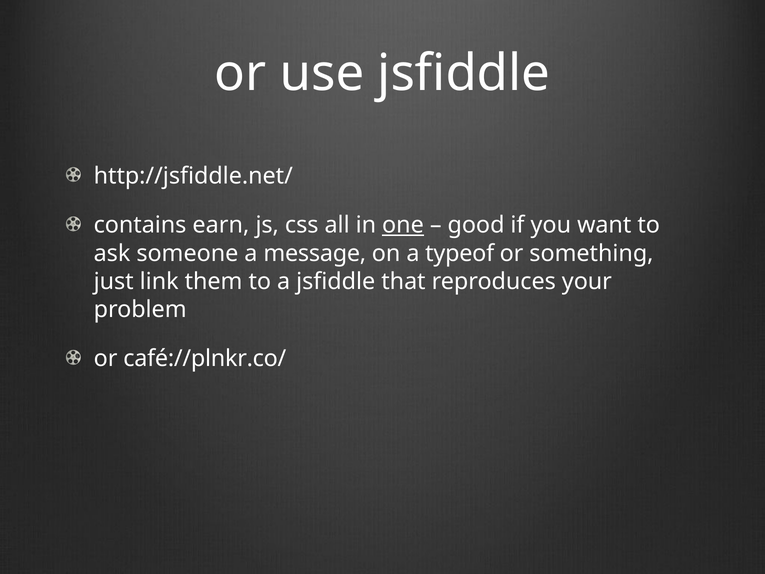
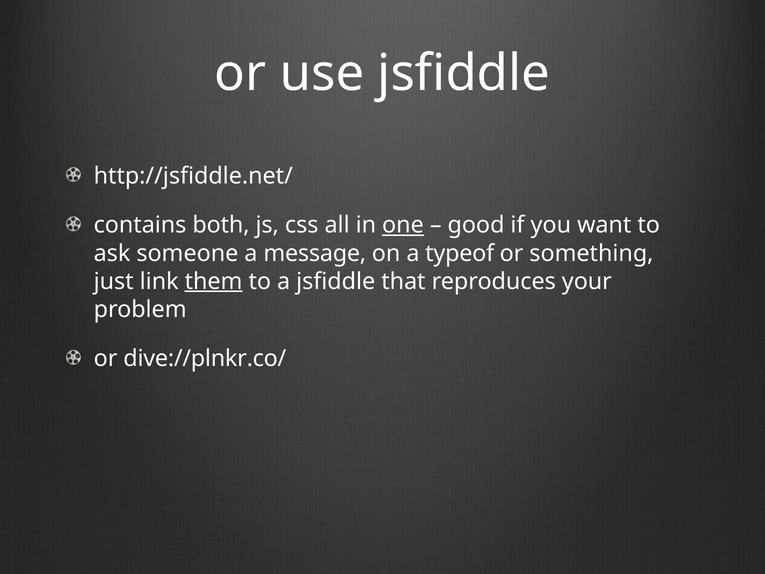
earn: earn -> both
them underline: none -> present
café://plnkr.co/: café://plnkr.co/ -> dive://plnkr.co/
